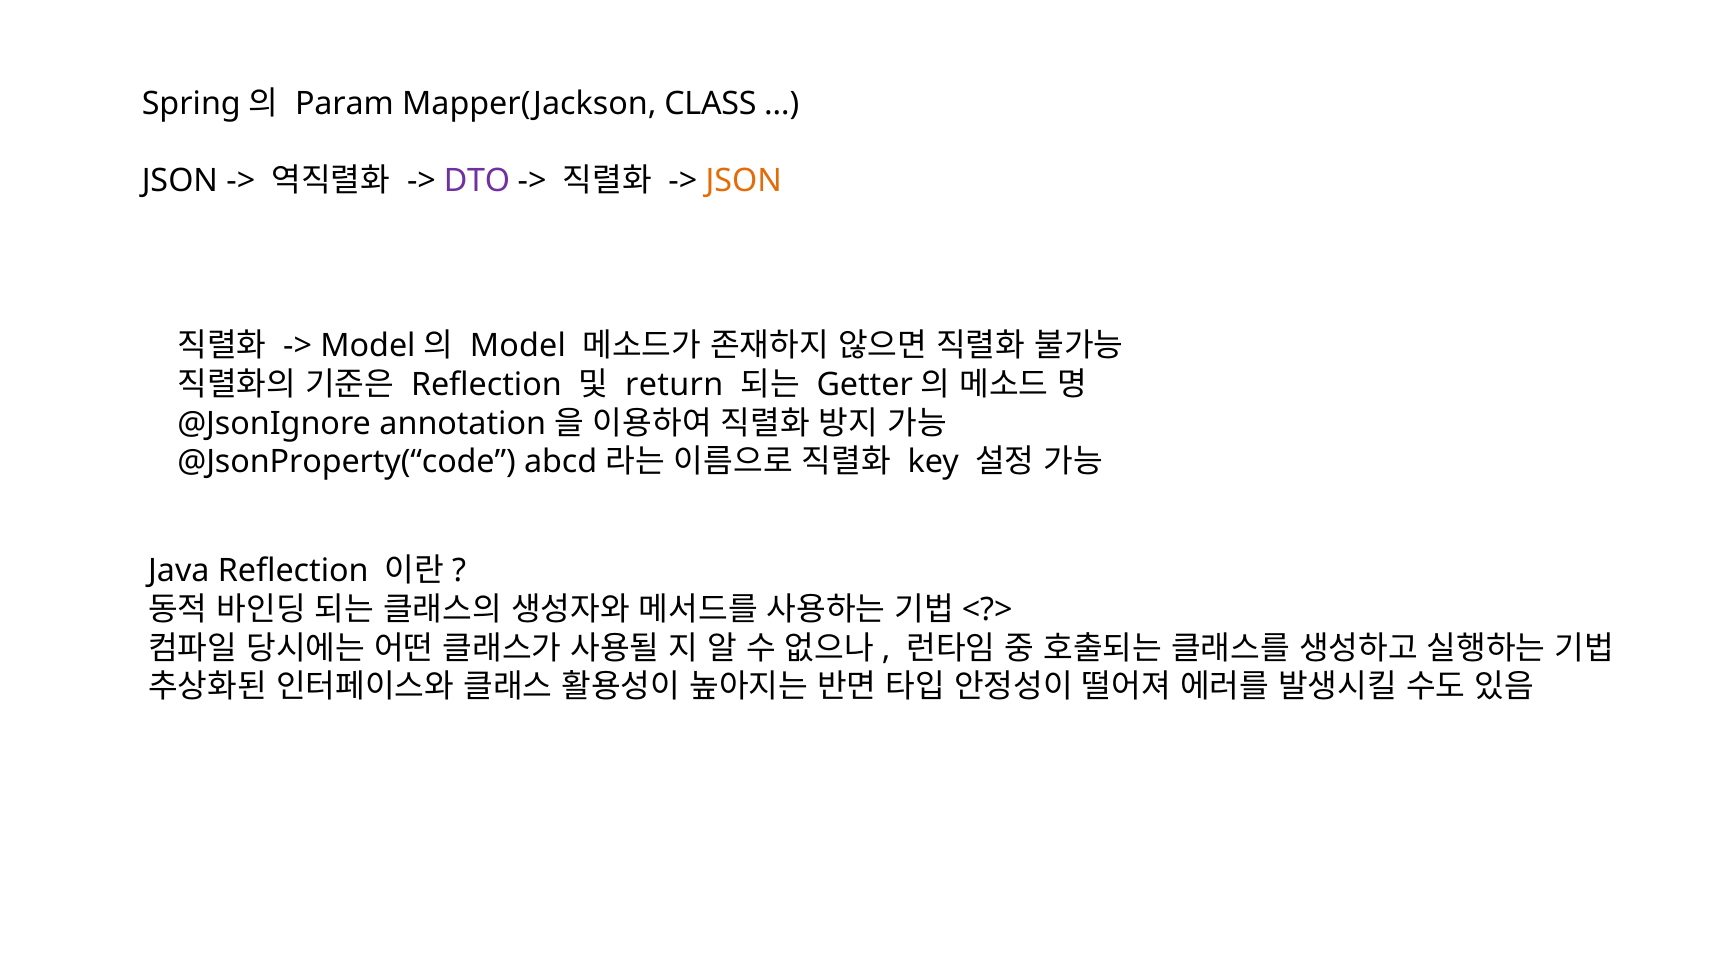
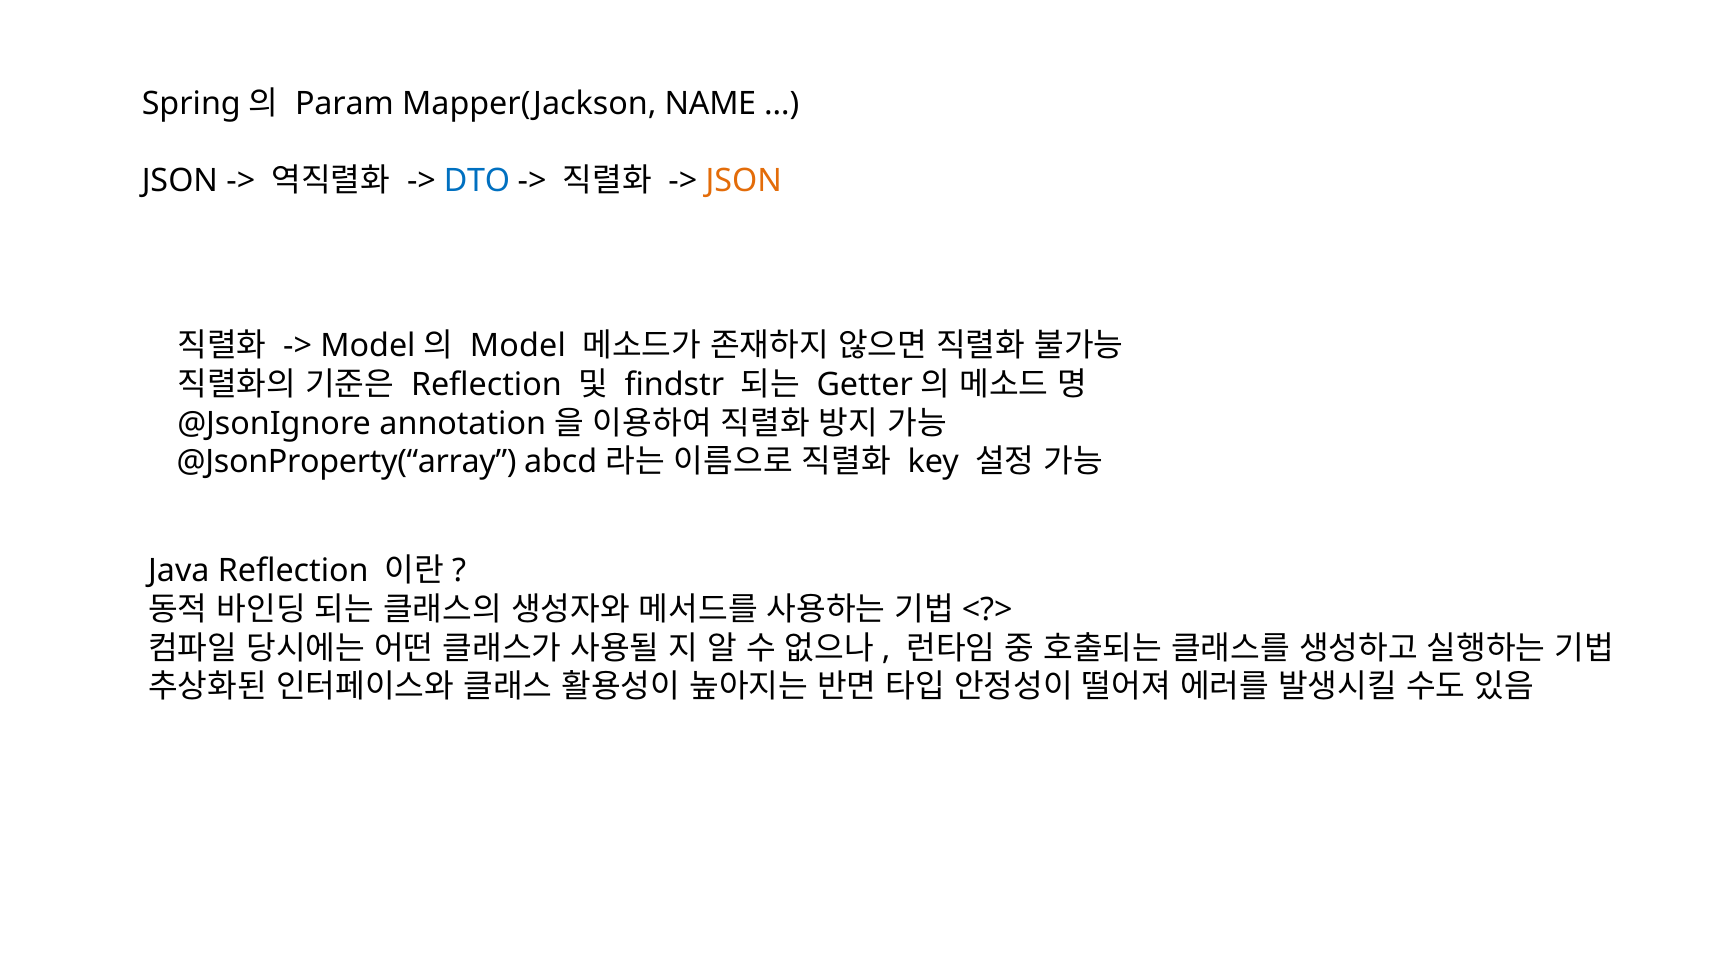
CLASS: CLASS -> NAME
DTO colour: purple -> blue
return: return -> findstr
@JsonProperty(“code: @JsonProperty(“code -> @JsonProperty(“array
